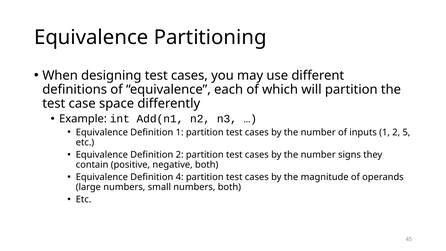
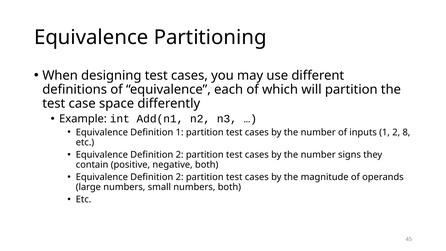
5: 5 -> 8
4 at (180, 177): 4 -> 2
